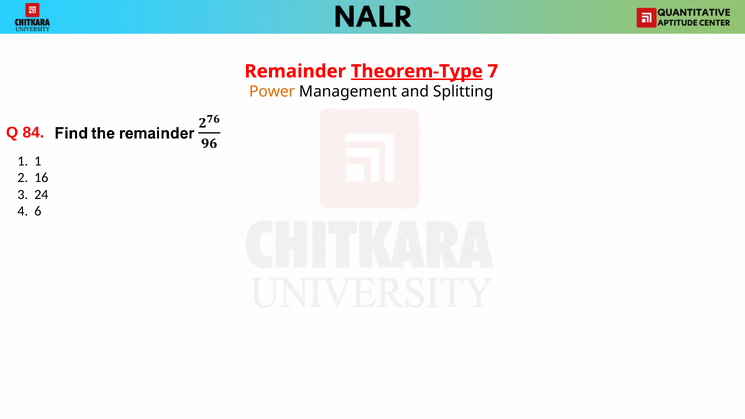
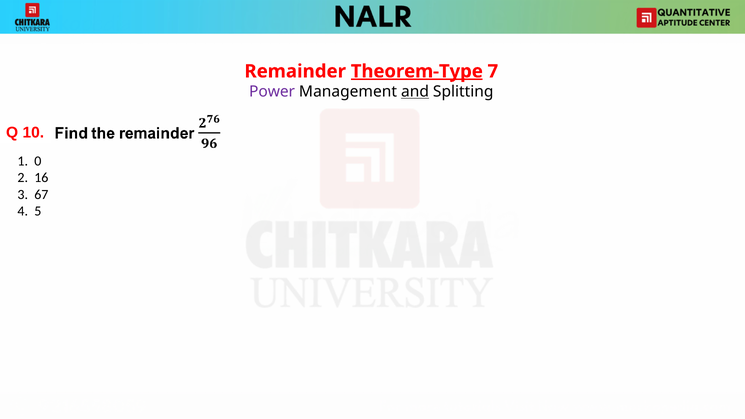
Power colour: orange -> purple
and underline: none -> present
84: 84 -> 10
1 1: 1 -> 0
24: 24 -> 67
6: 6 -> 5
